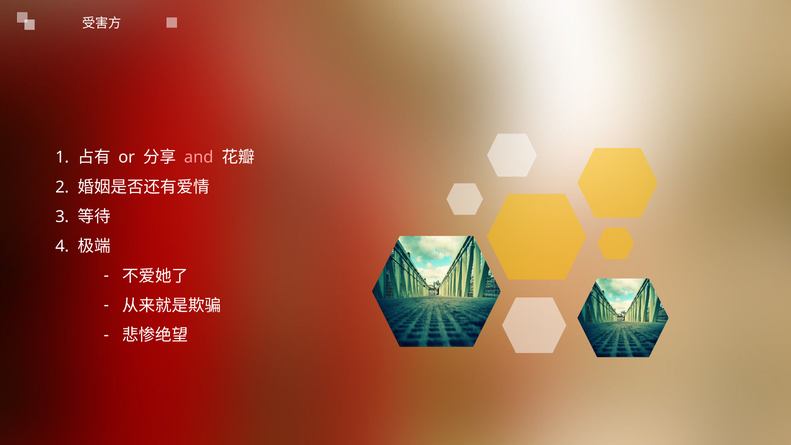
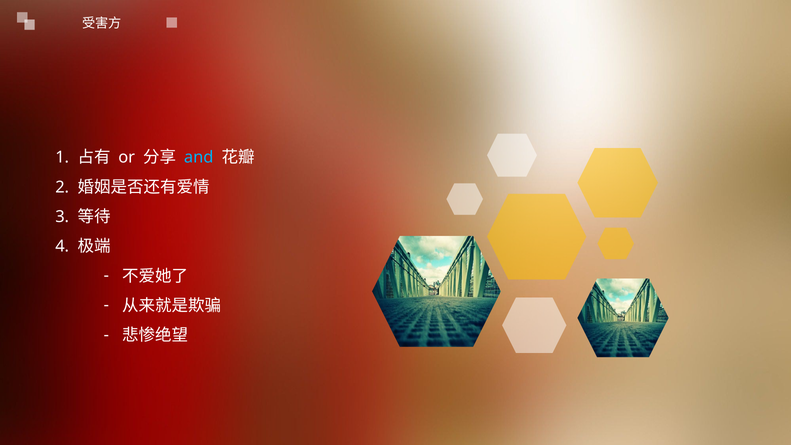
and colour: pink -> light blue
